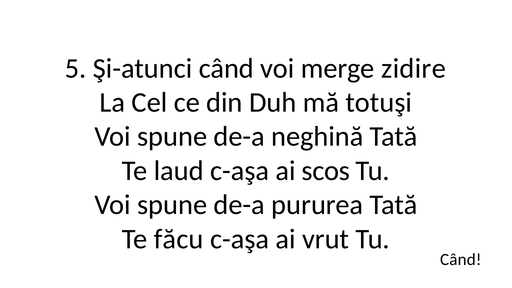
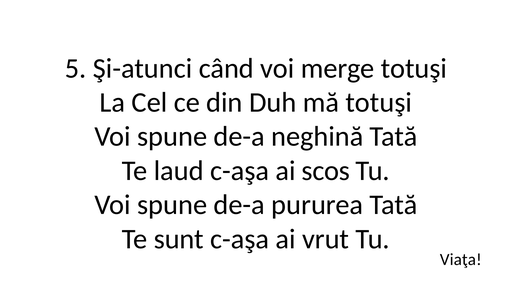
merge zidire: zidire -> totuşi
făcu: făcu -> sunt
Când at (461, 260): Când -> Viaţa
